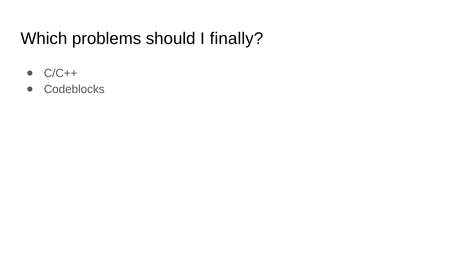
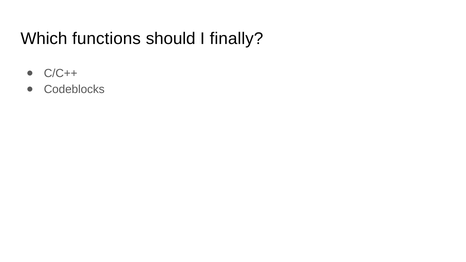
problems: problems -> functions
